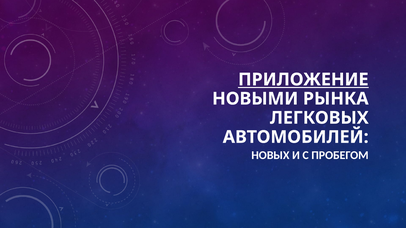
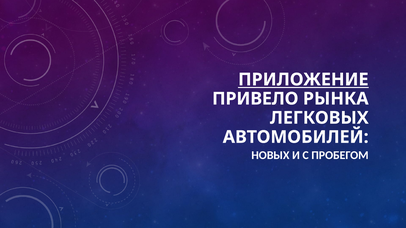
НОВЫМИ: НОВЫМИ -> ПРИВЕЛО
